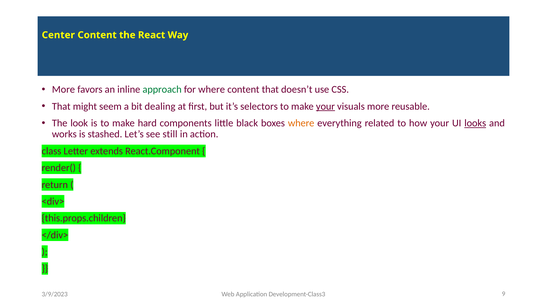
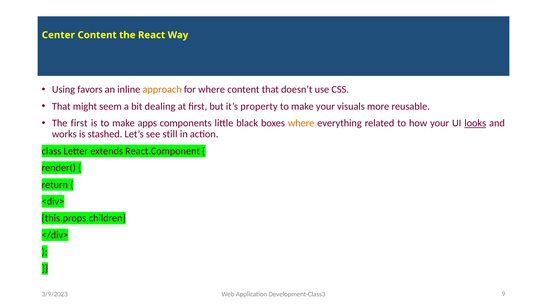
More at (63, 89): More -> Using
approach colour: green -> orange
selectors: selectors -> property
your at (325, 106) underline: present -> none
The look: look -> first
hard: hard -> apps
